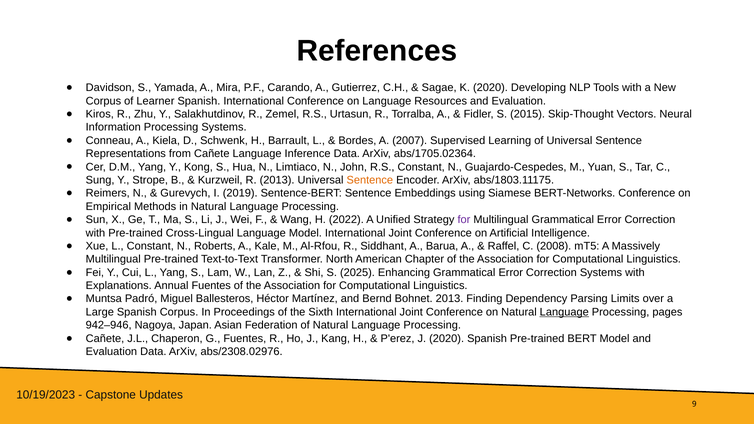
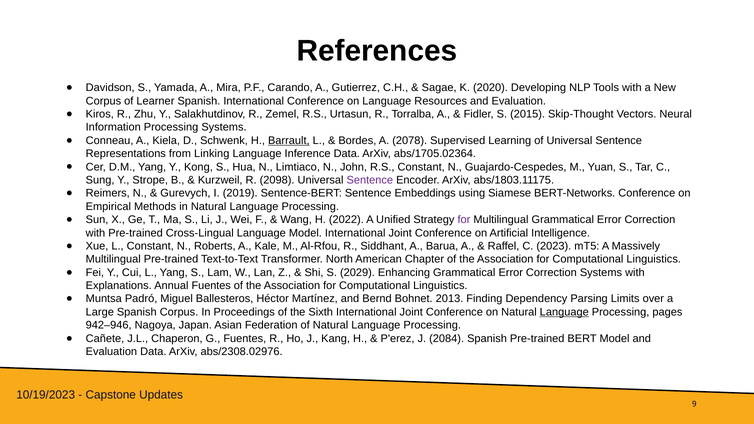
Barrault underline: none -> present
2007: 2007 -> 2078
from Cañete: Cañete -> Linking
R 2013: 2013 -> 2098
Sentence at (370, 180) colour: orange -> purple
2008: 2008 -> 2023
2025: 2025 -> 2029
J 2020: 2020 -> 2084
